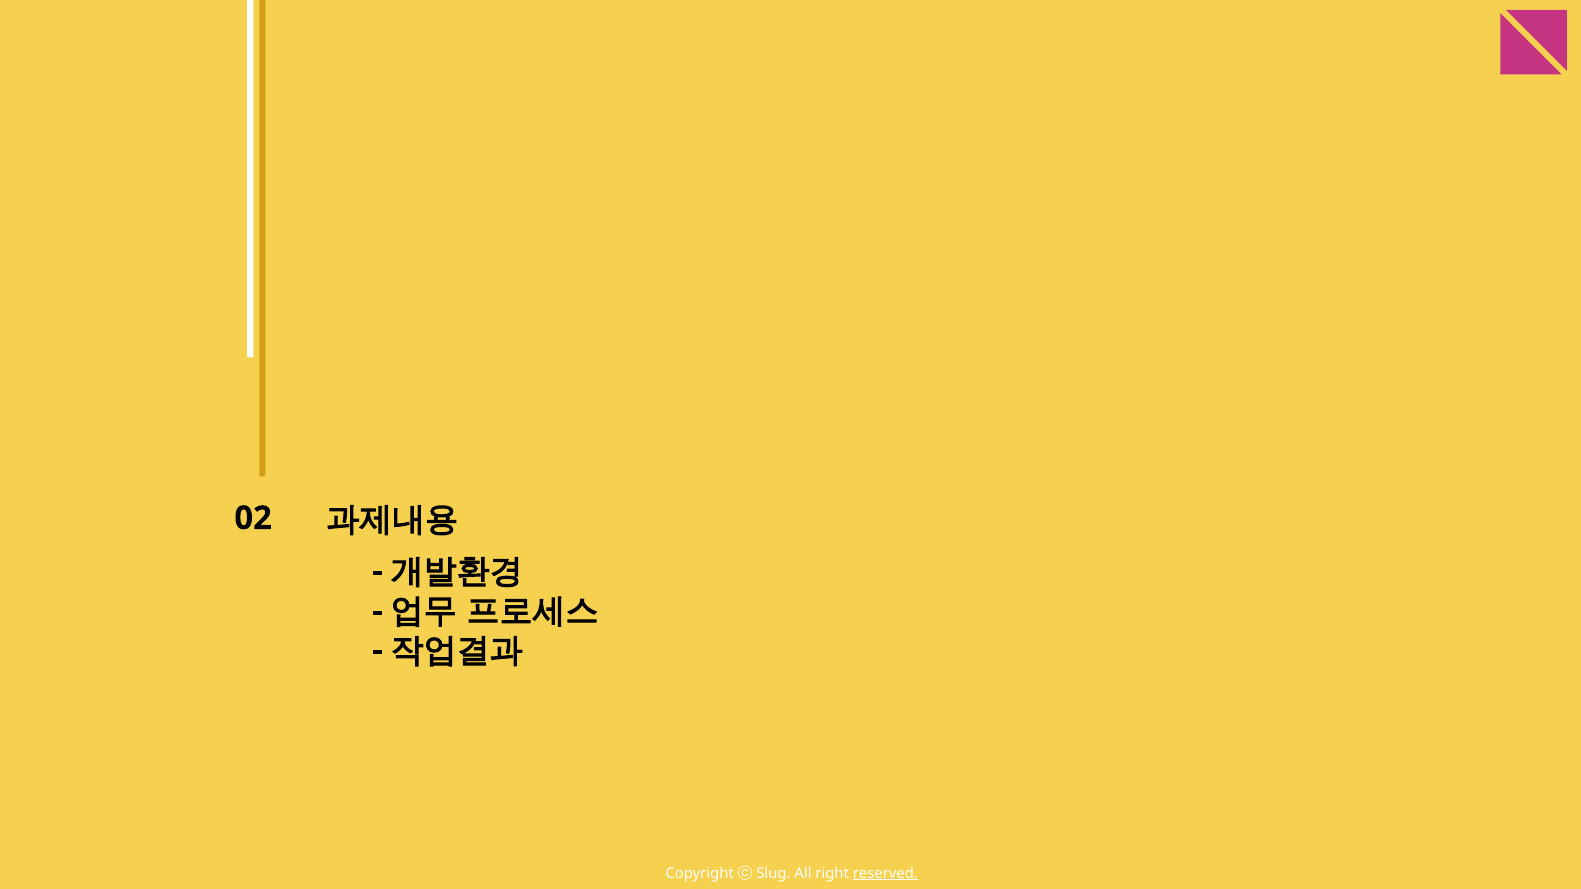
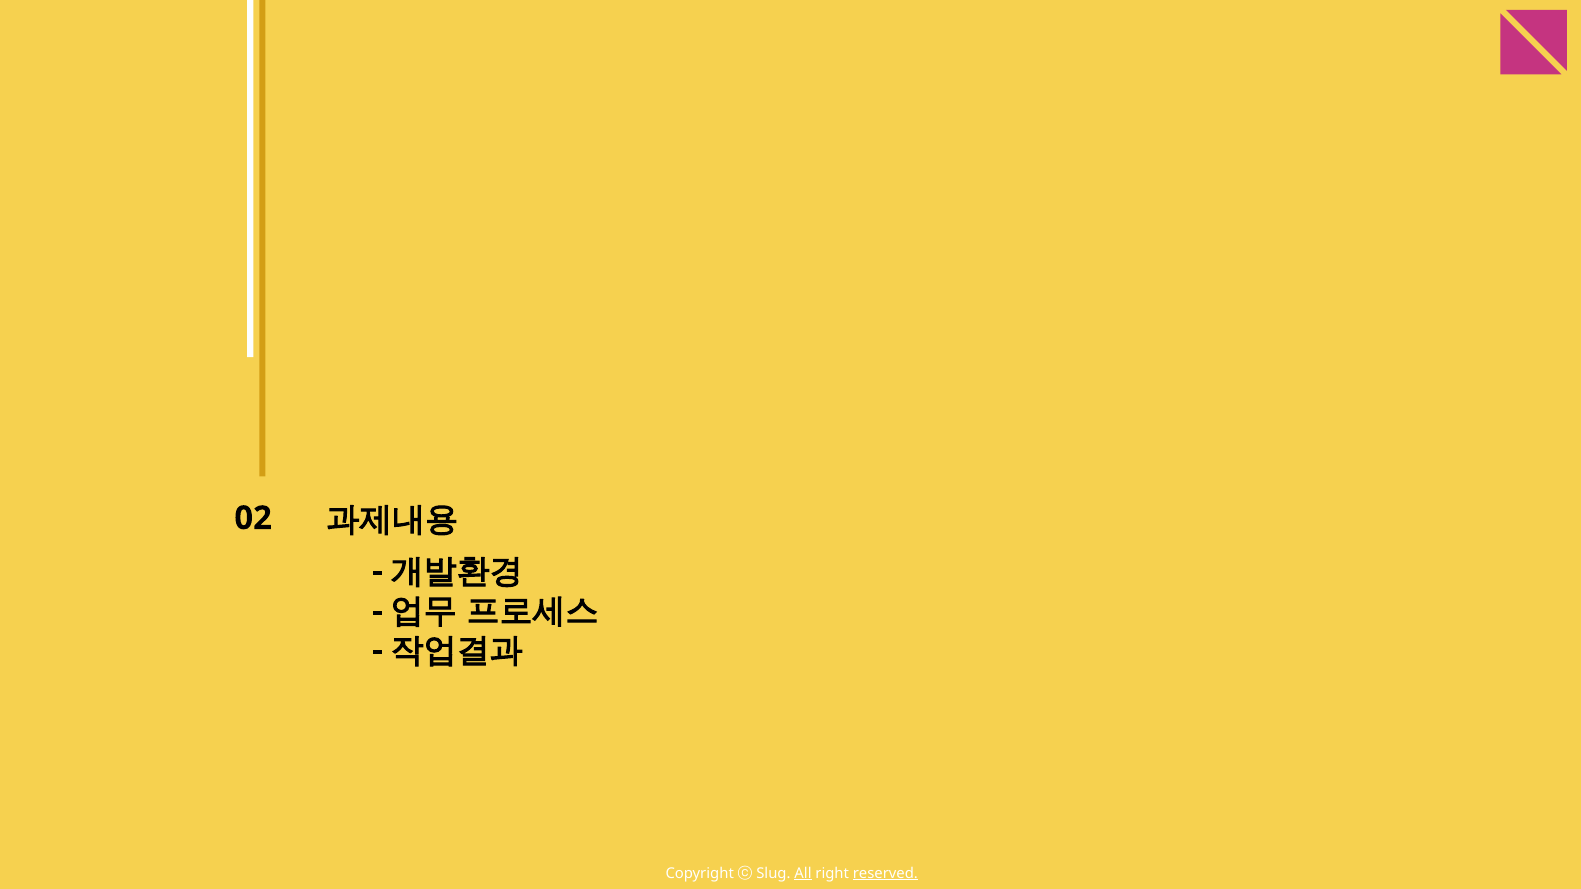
All underline: none -> present
